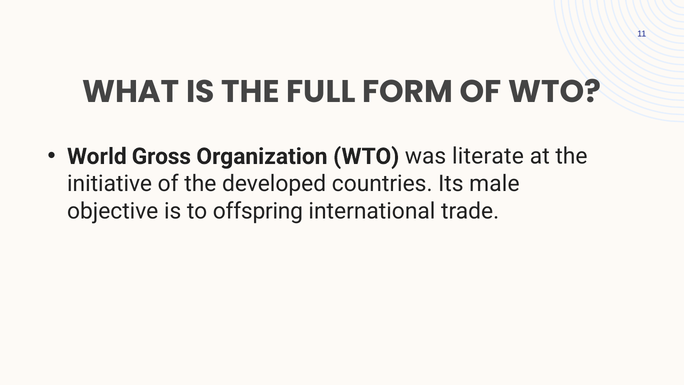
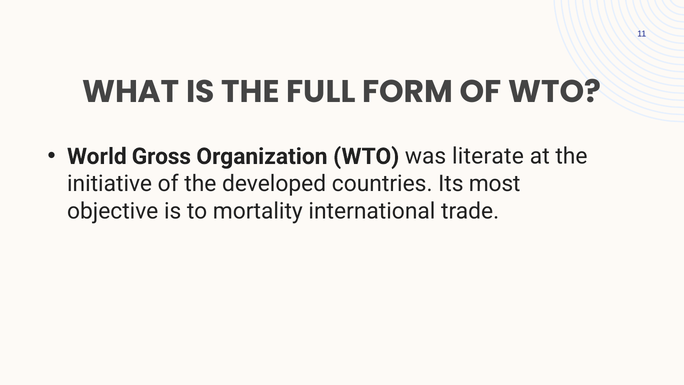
male: male -> most
offspring: offspring -> mortality
